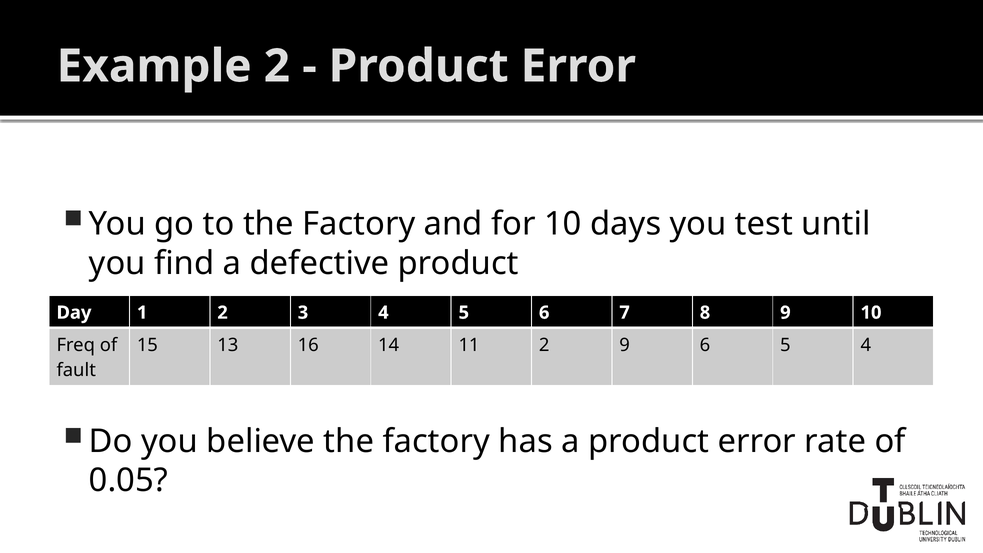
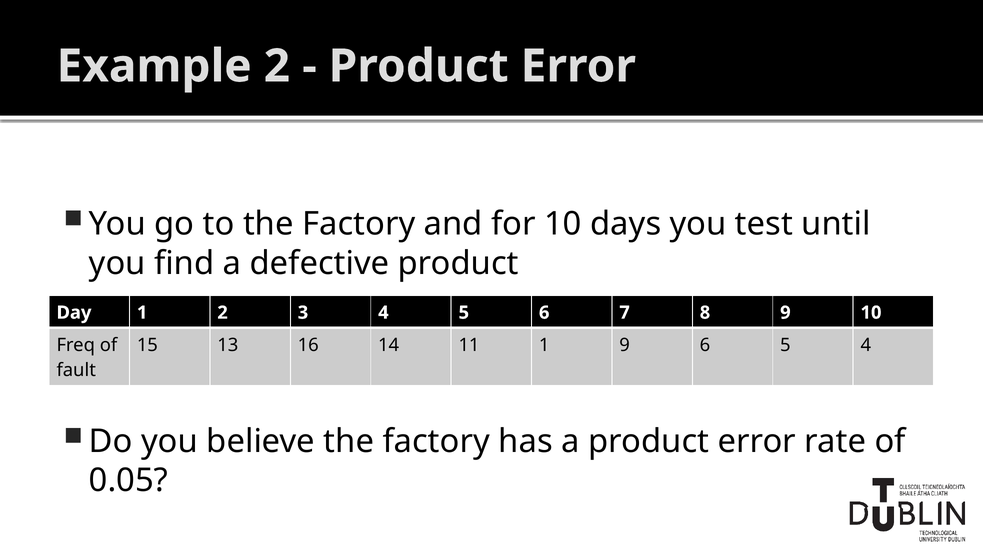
11 2: 2 -> 1
